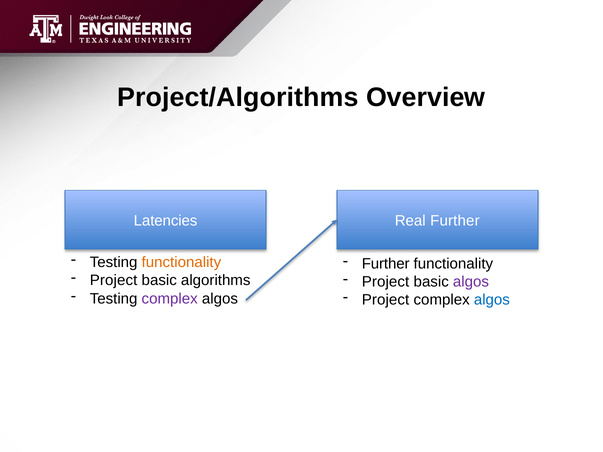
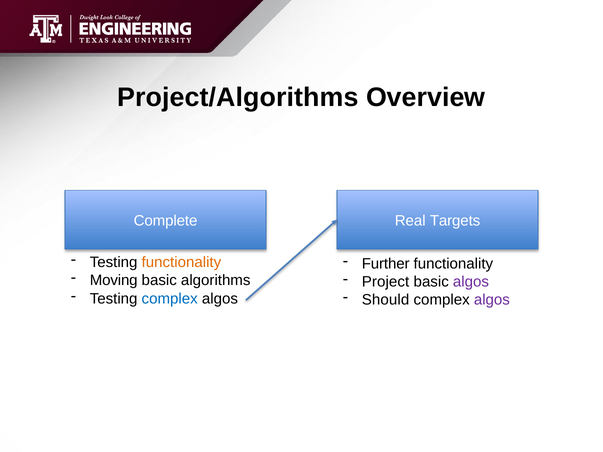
Latencies: Latencies -> Complete
Real Further: Further -> Targets
Project at (114, 281): Project -> Moving
complex at (170, 299) colour: purple -> blue
Project at (386, 300): Project -> Should
algos at (492, 300) colour: blue -> purple
